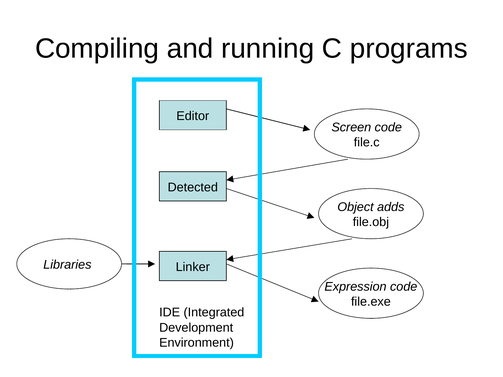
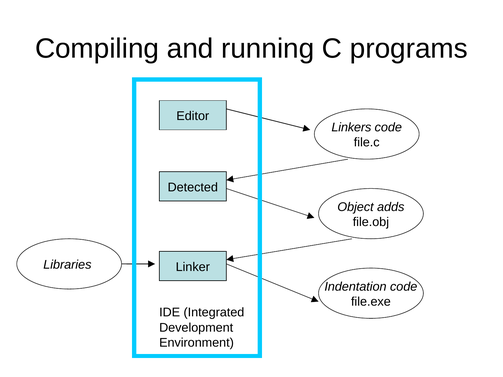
Screen: Screen -> Linkers
Expression: Expression -> Indentation
